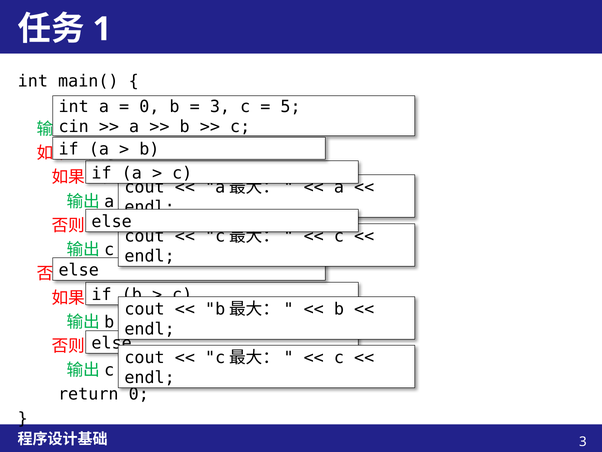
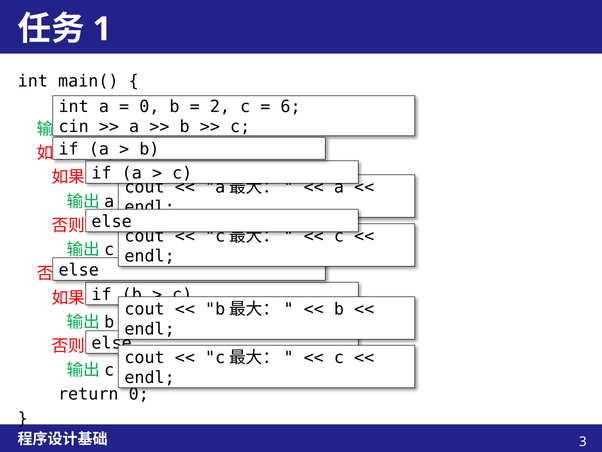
3 at (220, 107): 3 -> 2
5: 5 -> 6
